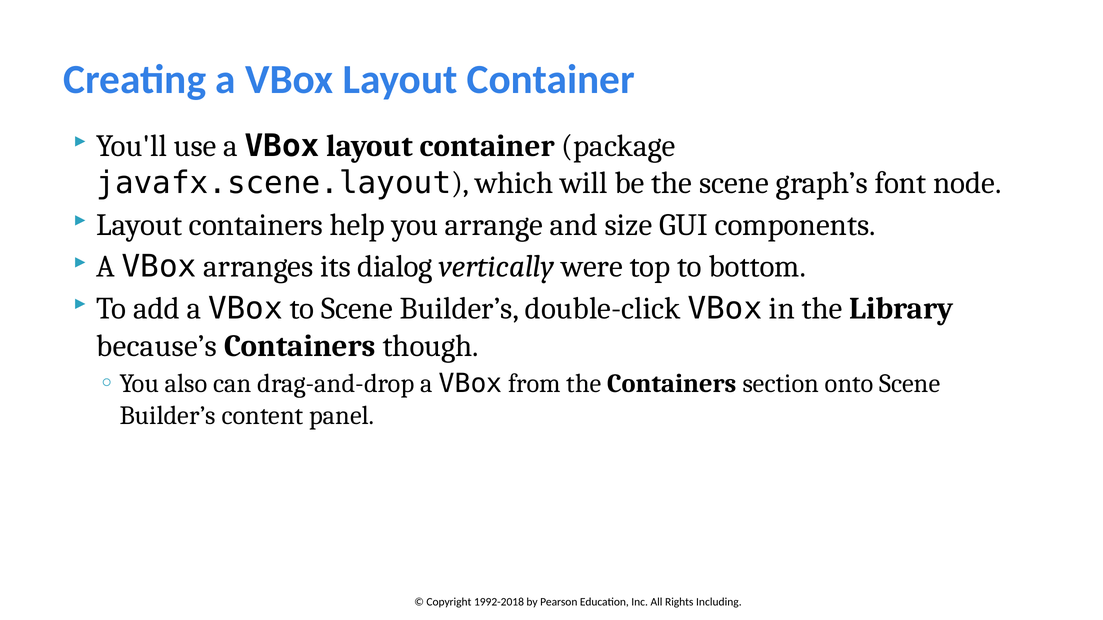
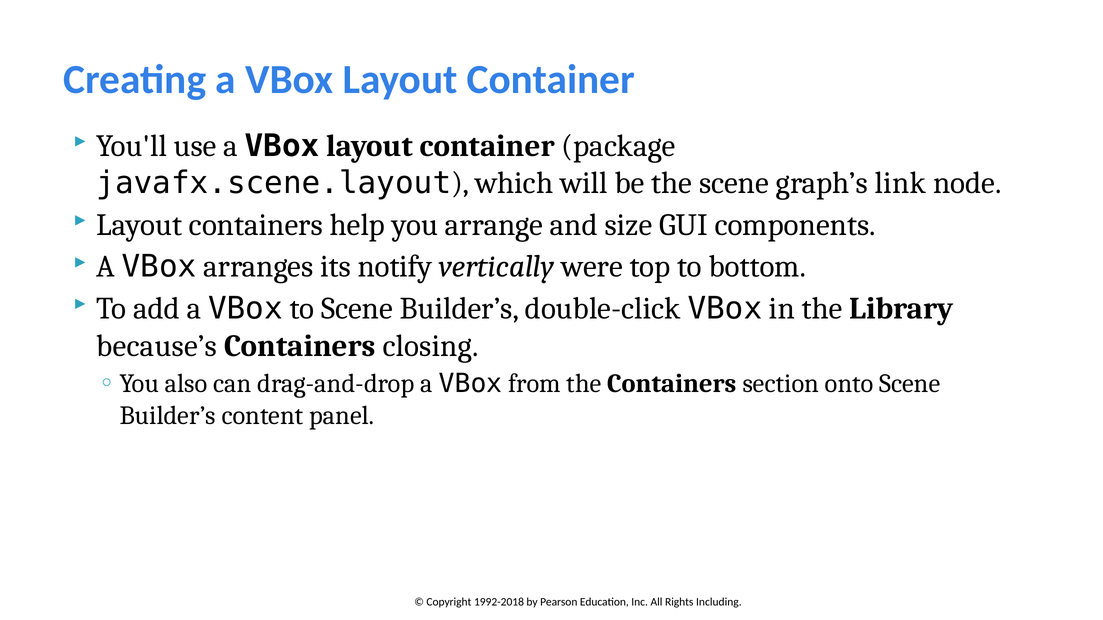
font: font -> link
dialog: dialog -> notify
though: though -> closing
